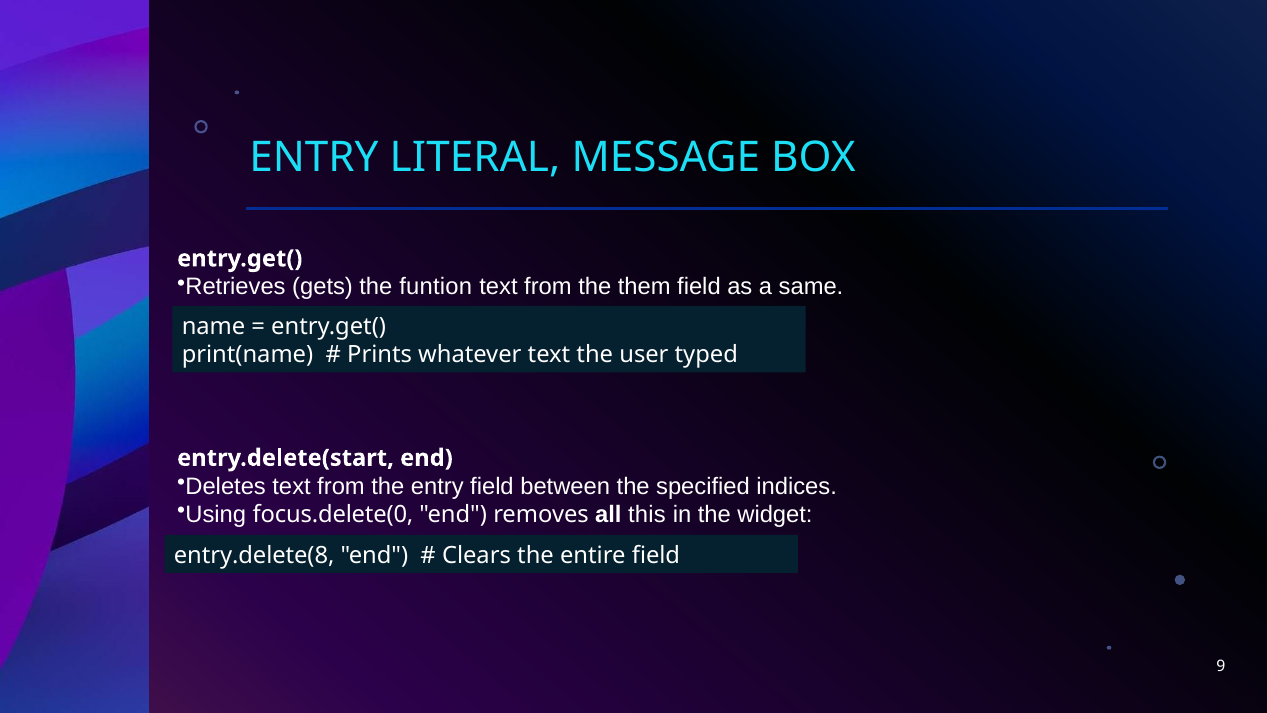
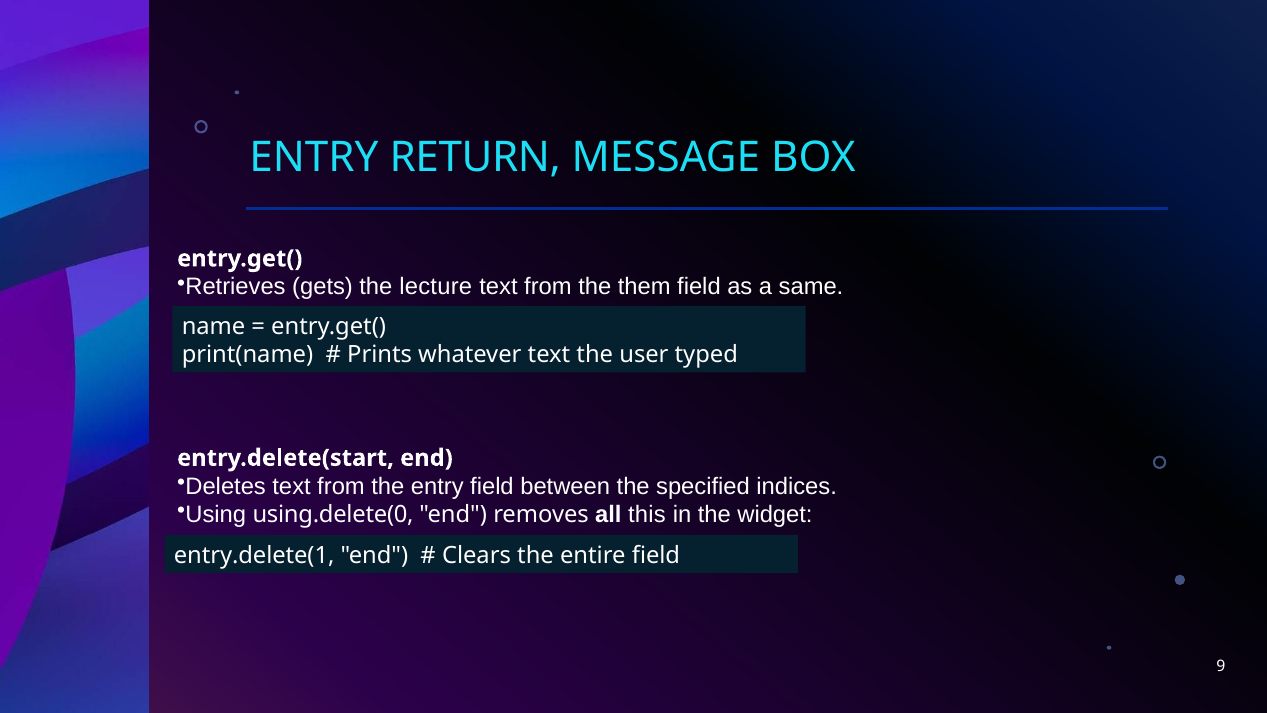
LITERAL: LITERAL -> RETURN
funtion: funtion -> lecture
focus.delete(0: focus.delete(0 -> using.delete(0
entry.delete(8: entry.delete(8 -> entry.delete(1
